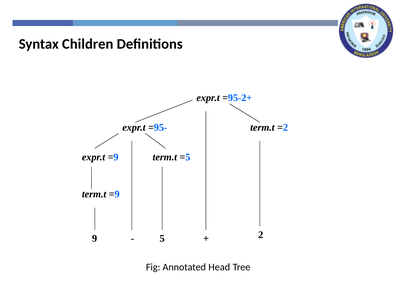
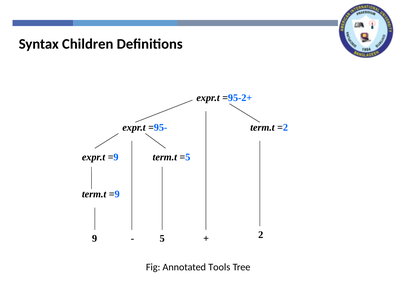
Head: Head -> Tools
